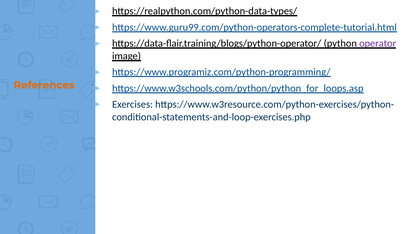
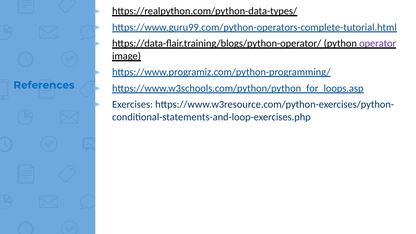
References colour: orange -> blue
